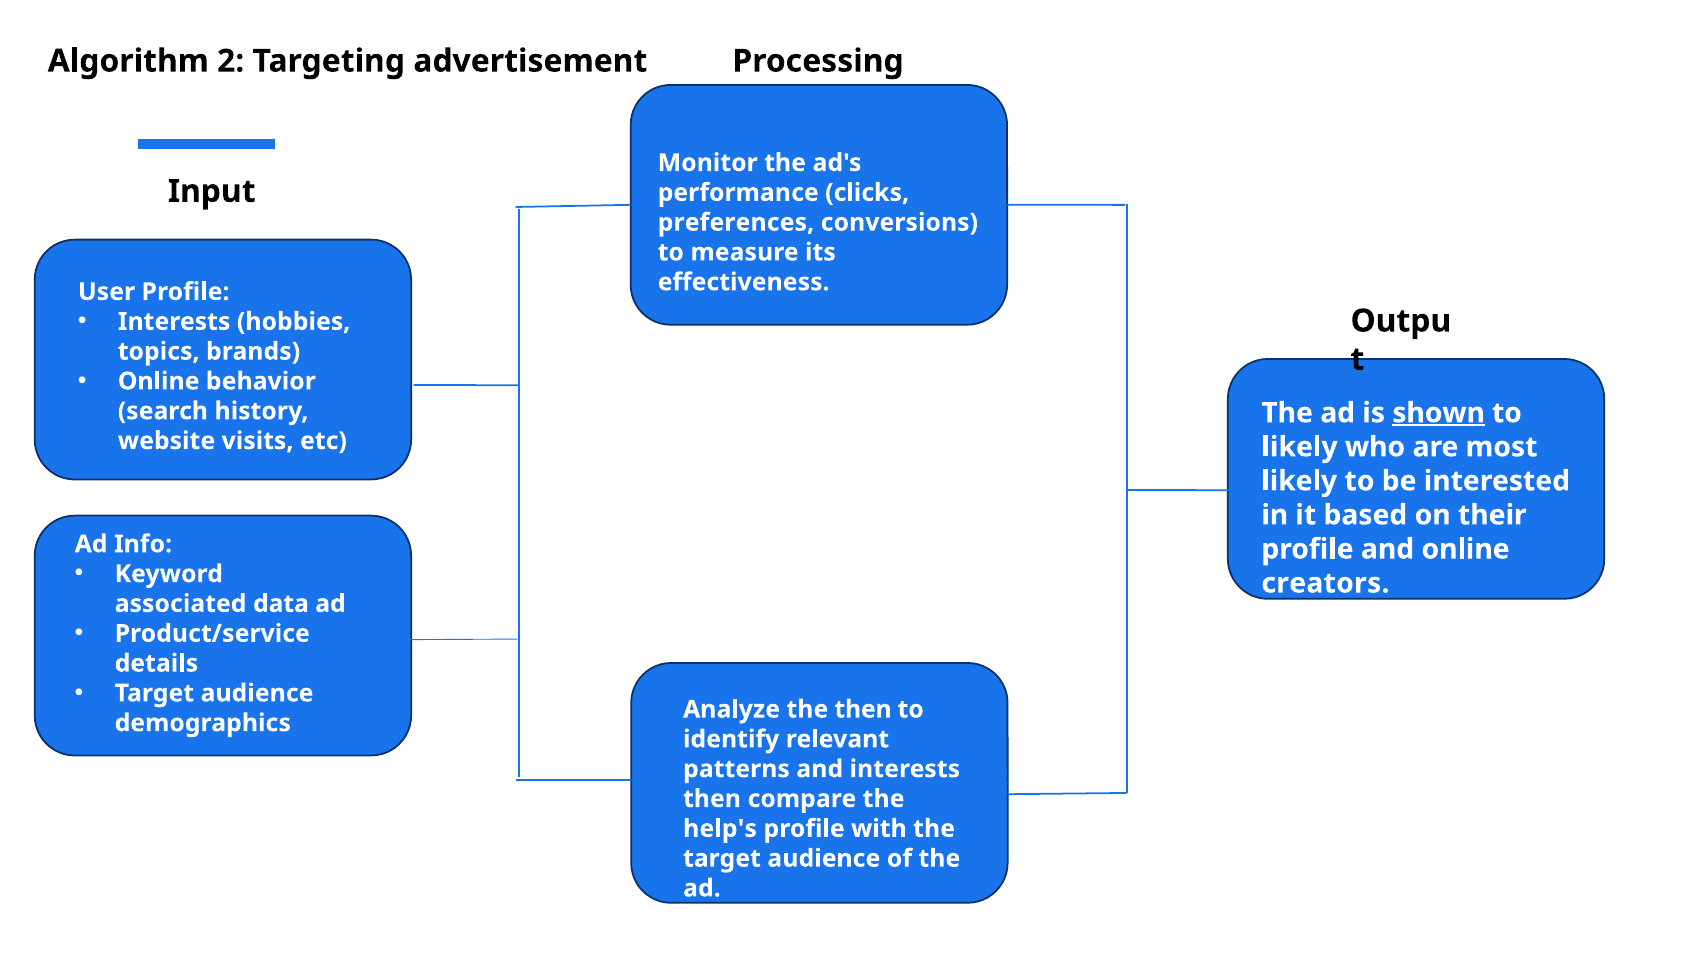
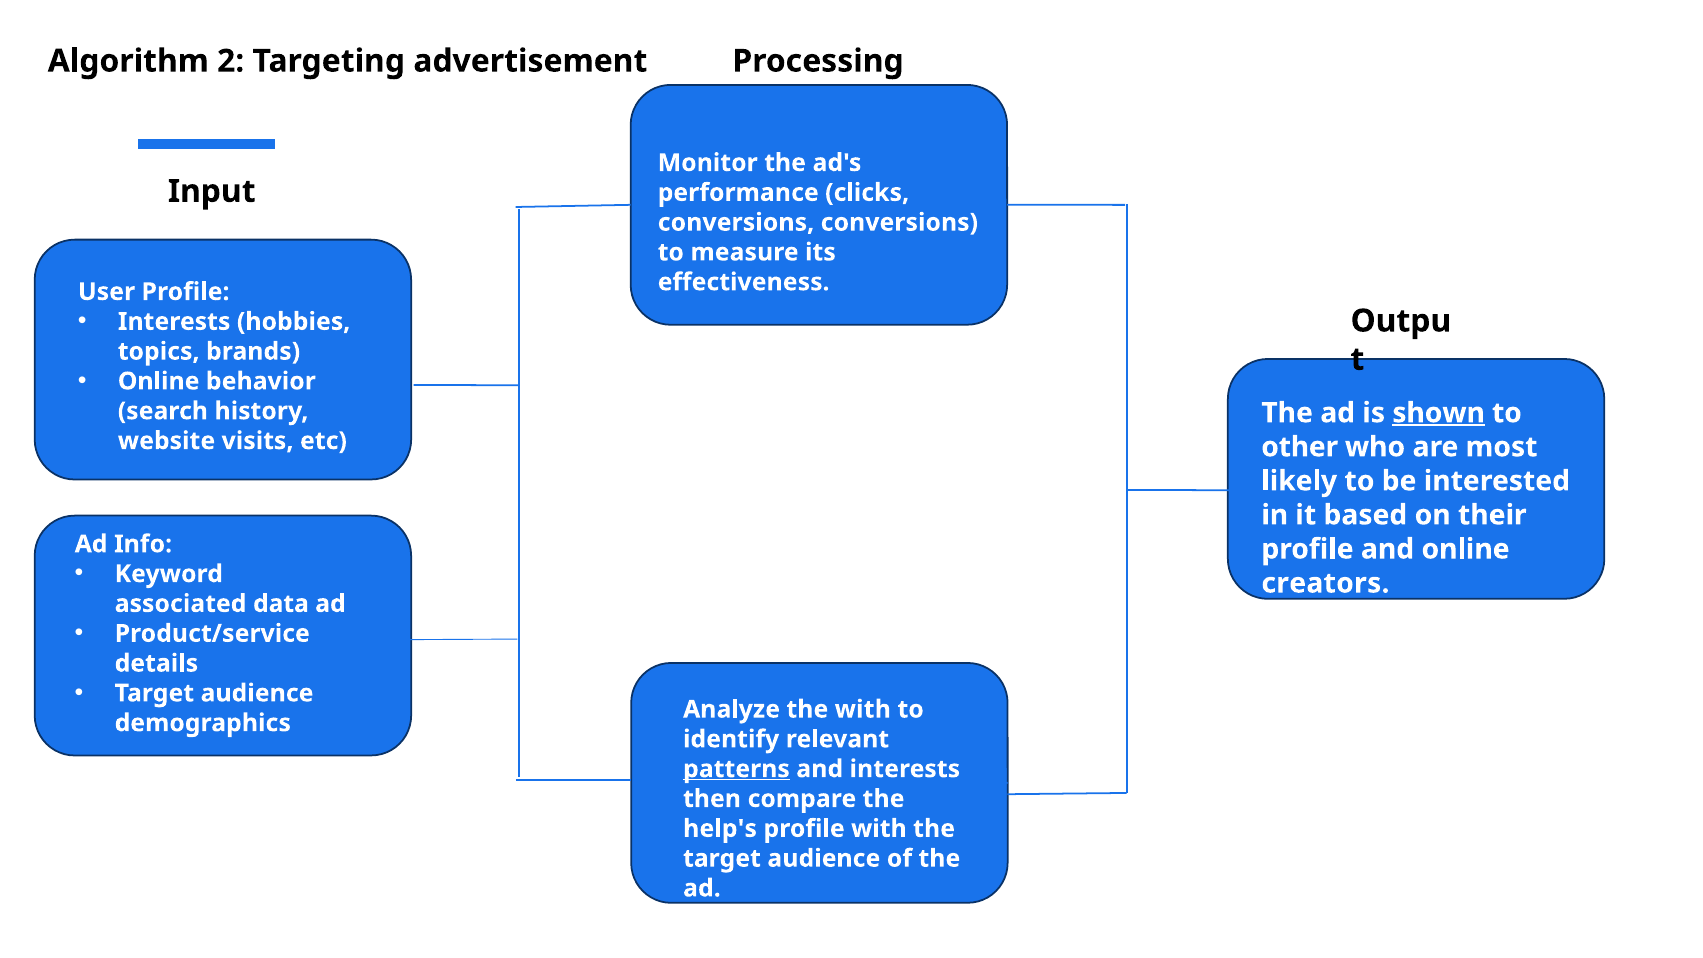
preferences at (736, 222): preferences -> conversions
likely at (1300, 447): likely -> other
the then: then -> with
patterns underline: none -> present
